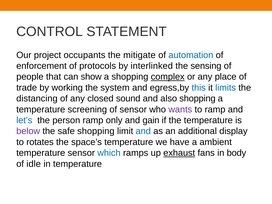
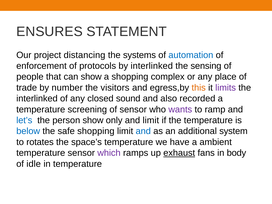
CONTROL: CONTROL -> ENSURES
occupants: occupants -> distancing
mitigate: mitigate -> systems
complex underline: present -> none
working: working -> number
system: system -> visitors
this colour: blue -> orange
limits colour: blue -> purple
distancing at (37, 99): distancing -> interlinked
also shopping: shopping -> recorded
person ramp: ramp -> show
and gain: gain -> limit
below colour: purple -> blue
display: display -> system
which colour: blue -> purple
